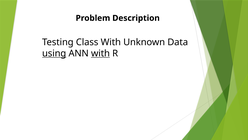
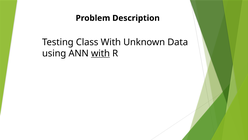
using underline: present -> none
